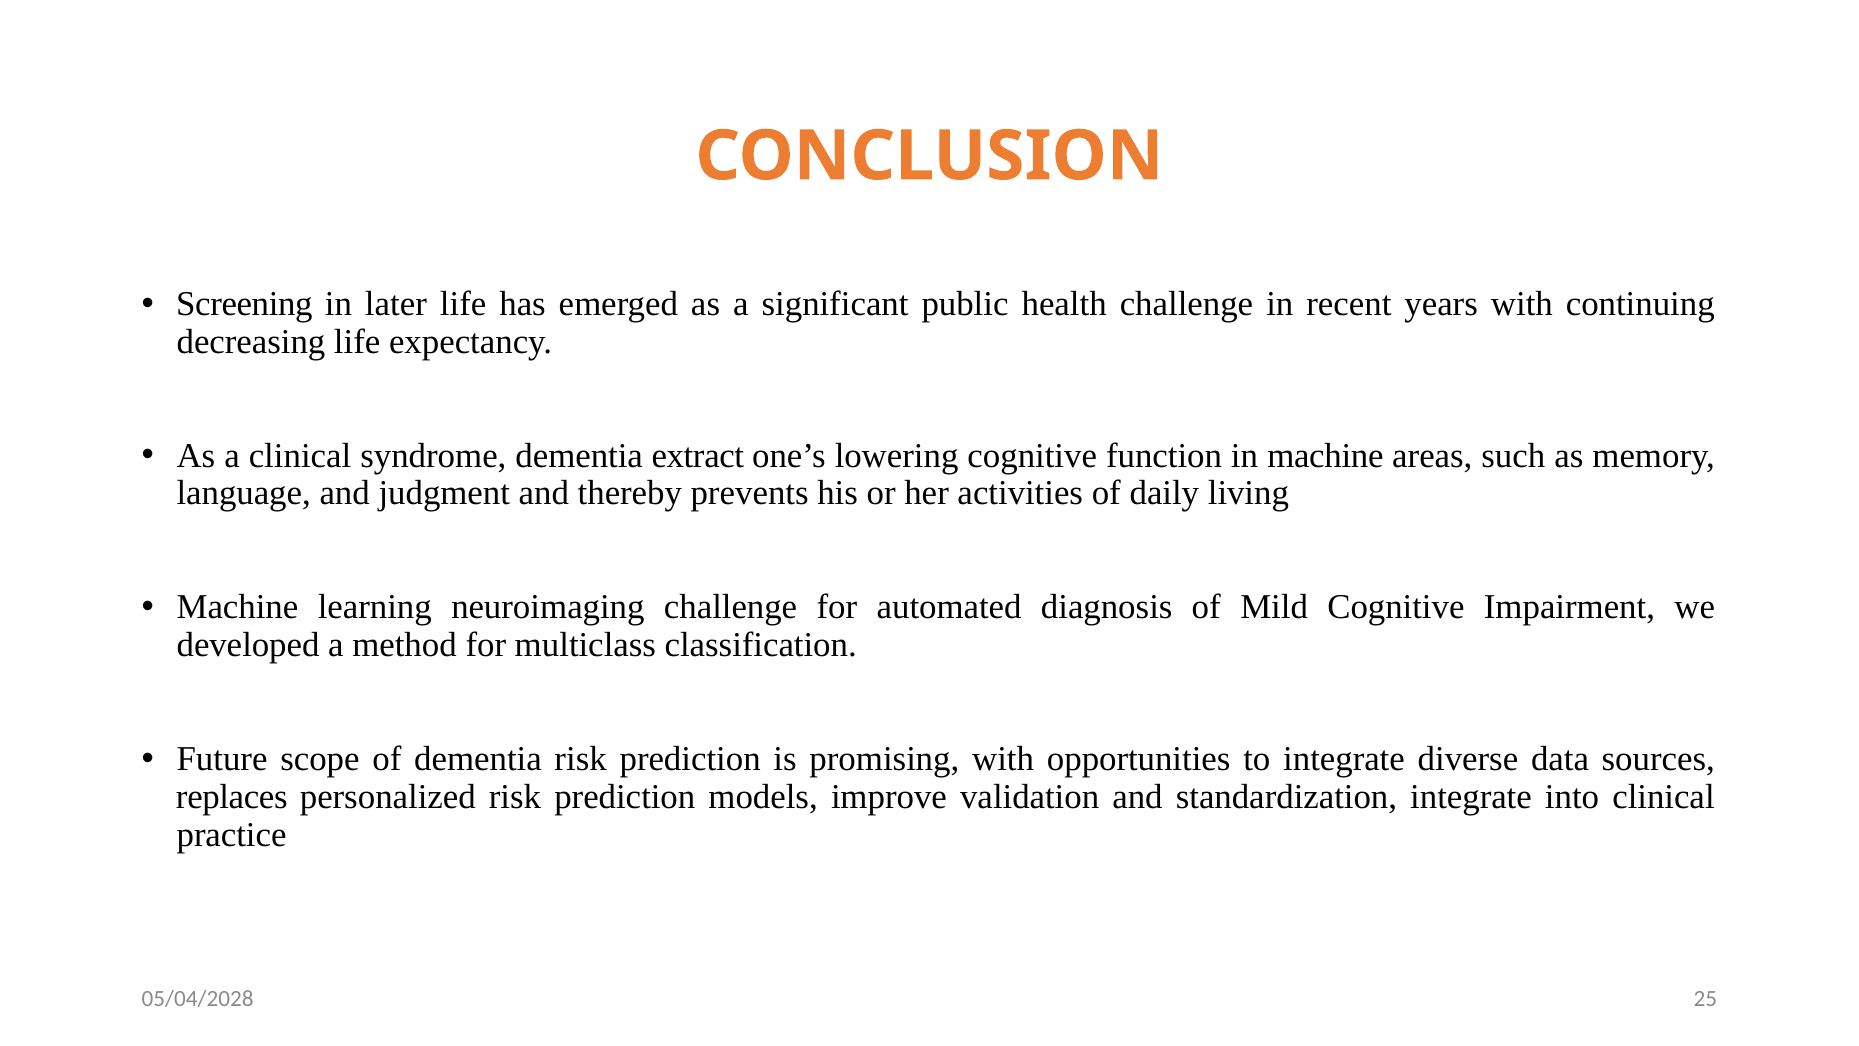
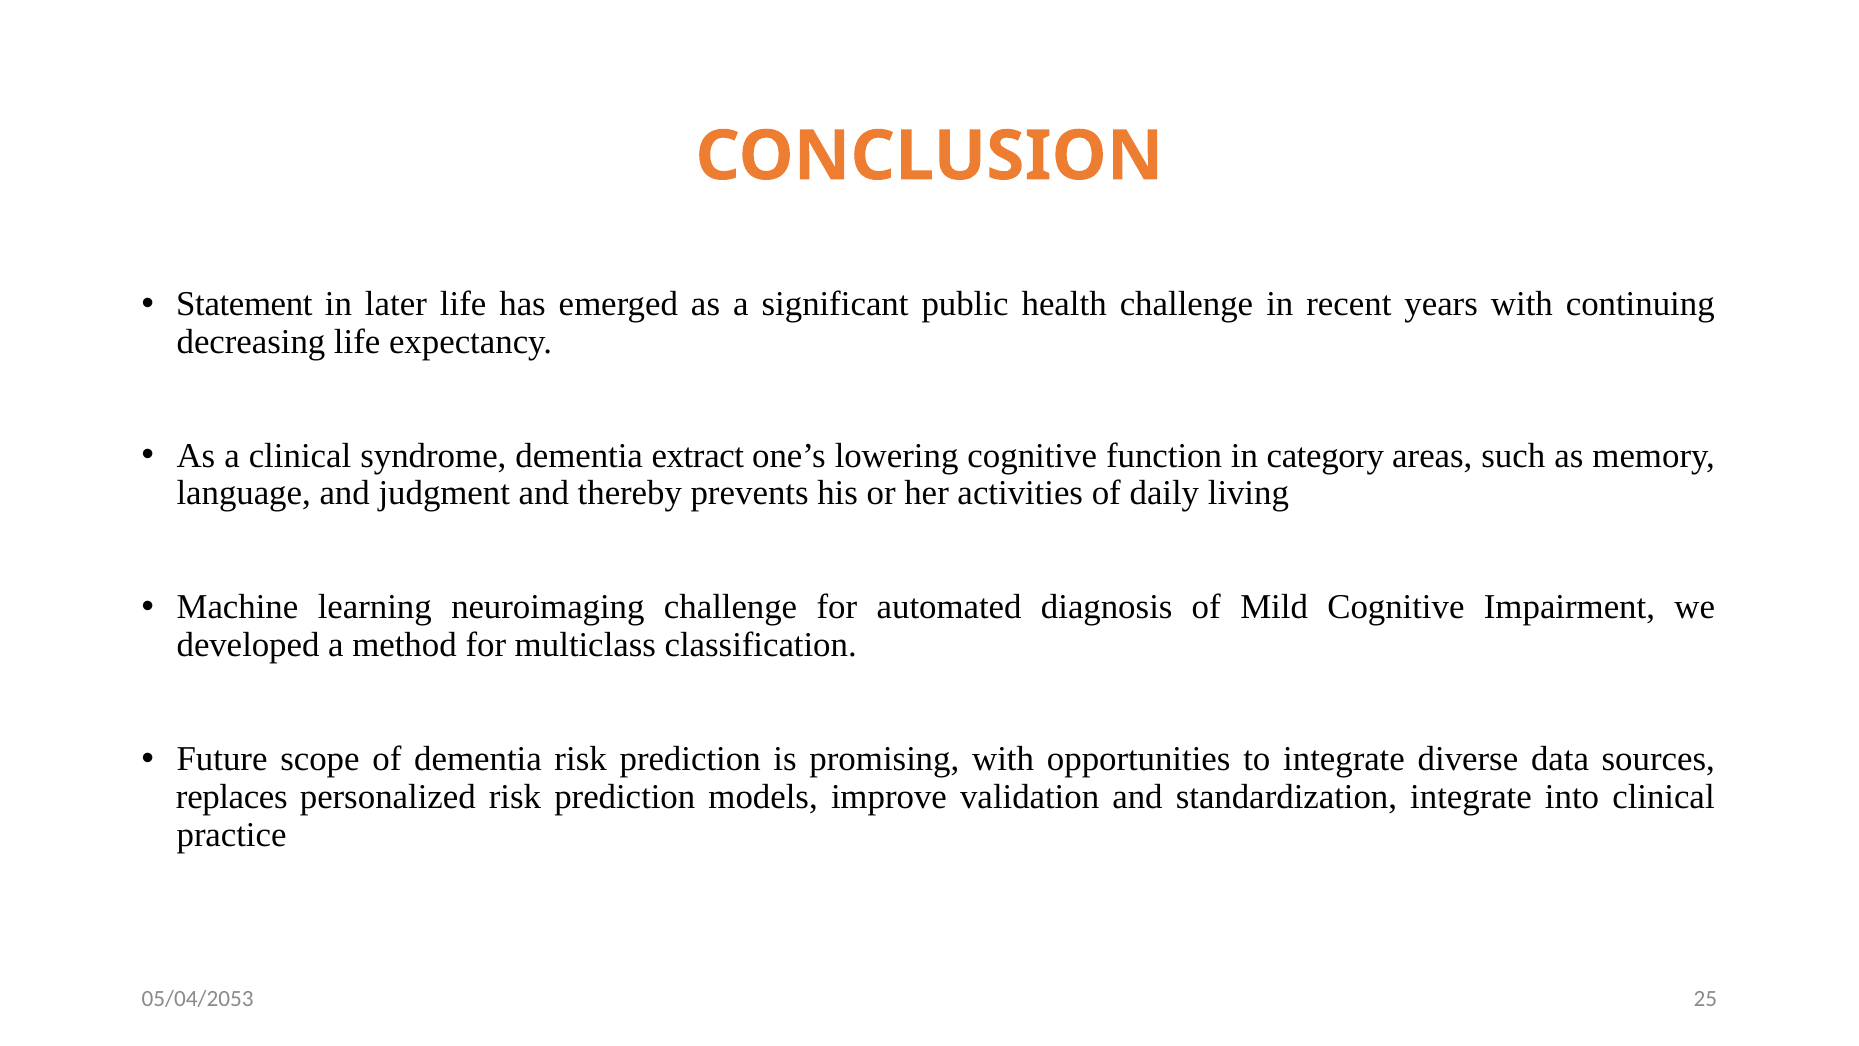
Screening: Screening -> Statement
in machine: machine -> category
05/04/2028: 05/04/2028 -> 05/04/2053
